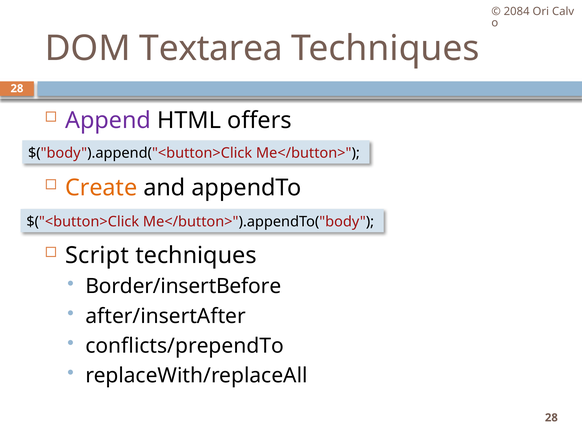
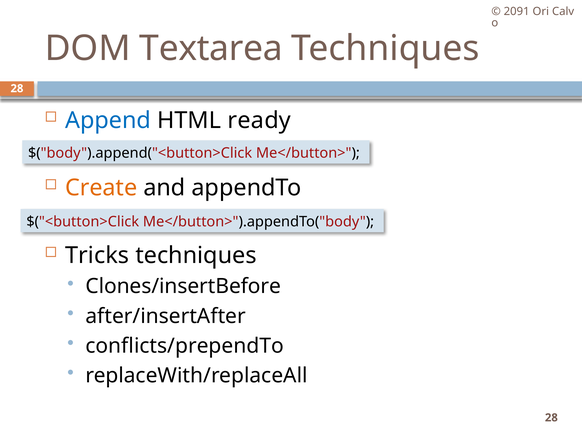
2084: 2084 -> 2091
Append colour: purple -> blue
offers: offers -> ready
Script: Script -> Tricks
Border/insertBefore: Border/insertBefore -> Clones/insertBefore
